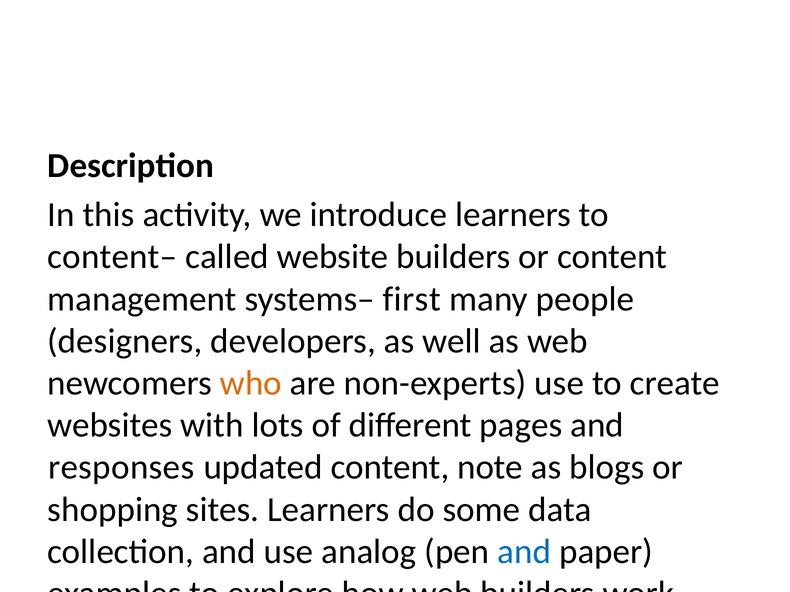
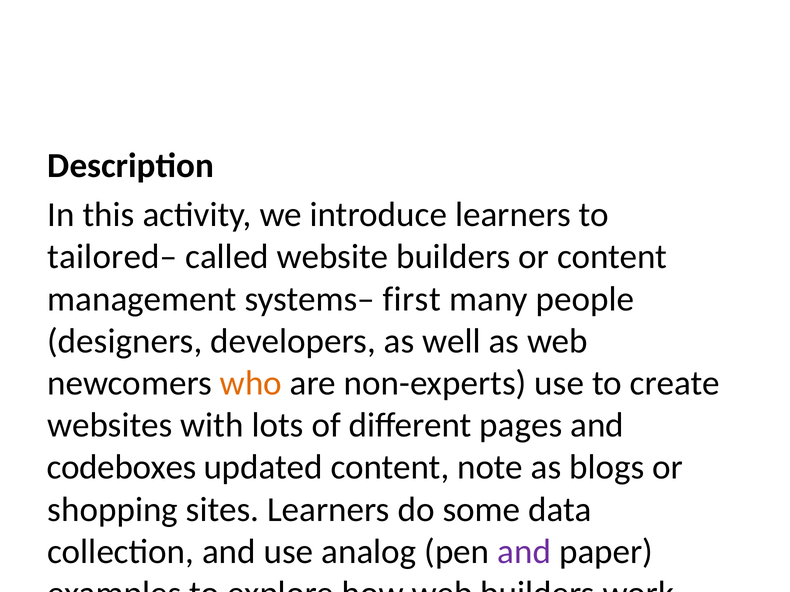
content–: content– -> tailored–
responses: responses -> codeboxes
and at (524, 552) colour: blue -> purple
